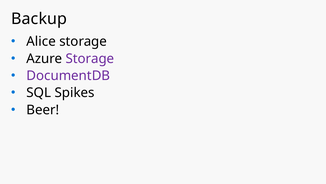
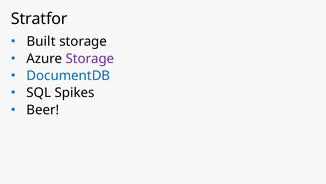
Backup: Backup -> Stratfor
Alice: Alice -> Built
DocumentDB colour: purple -> blue
